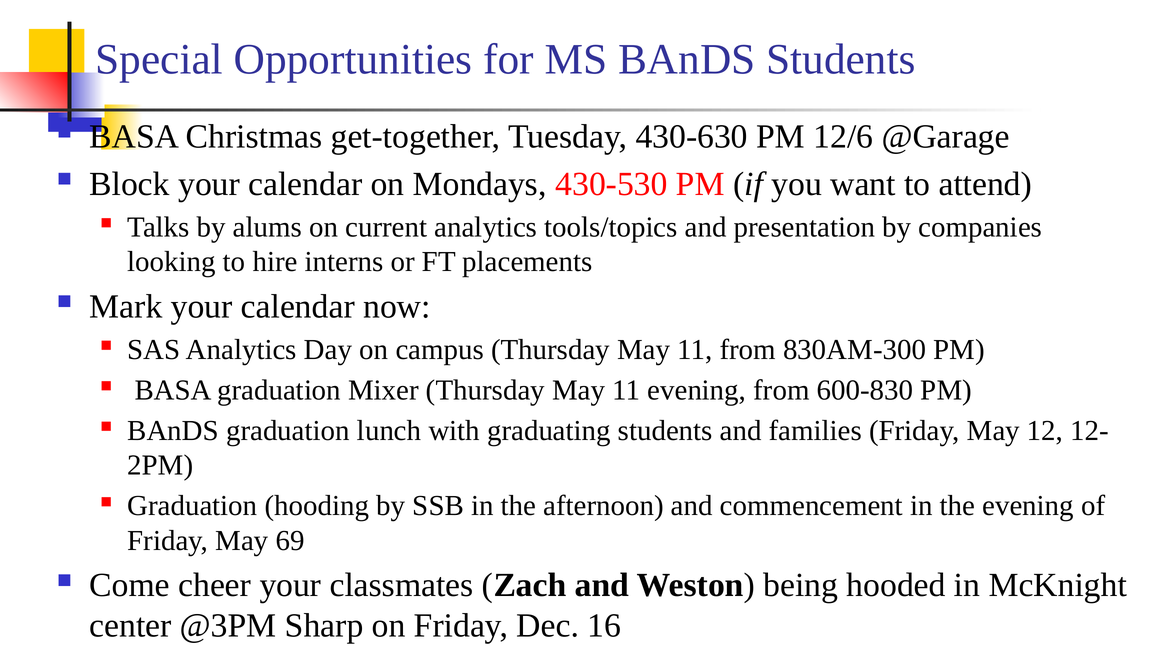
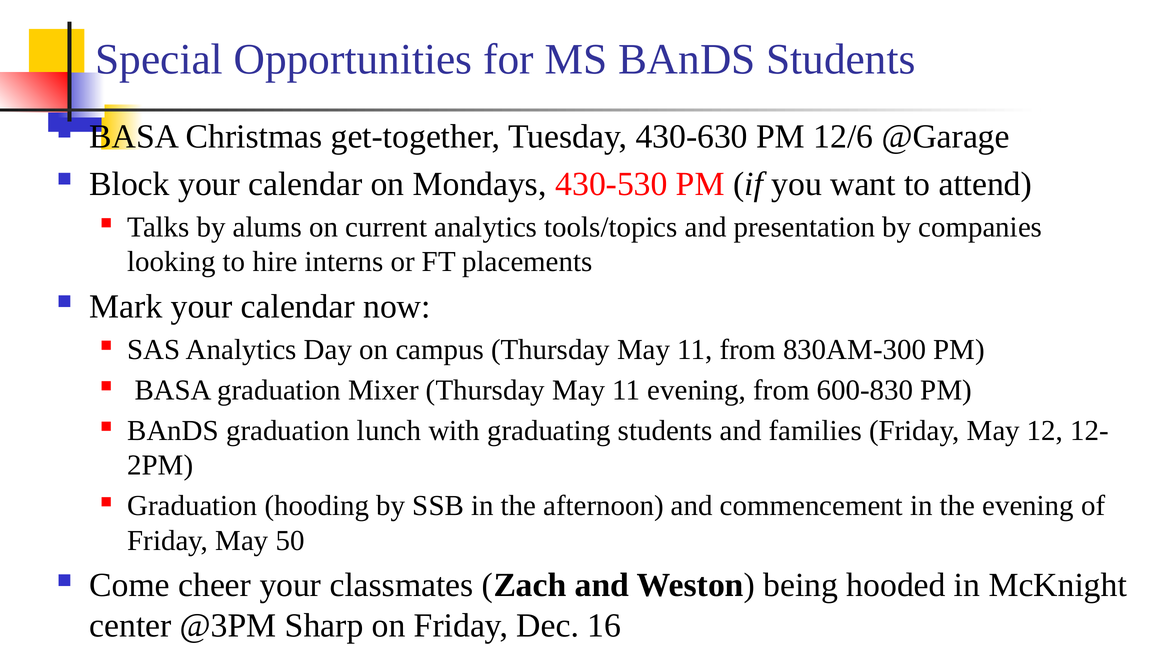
69: 69 -> 50
